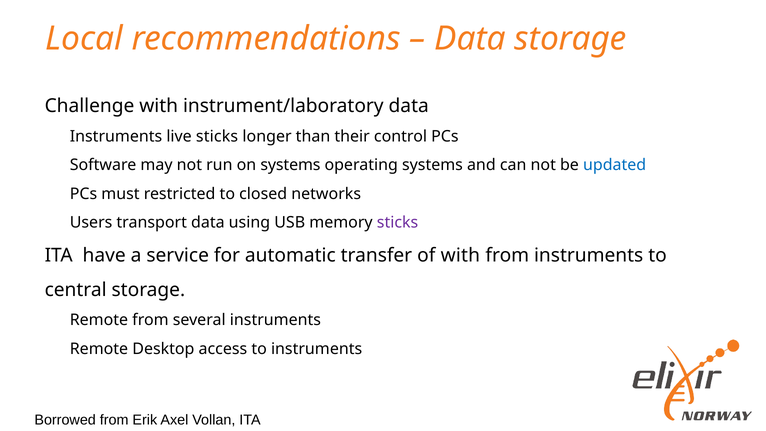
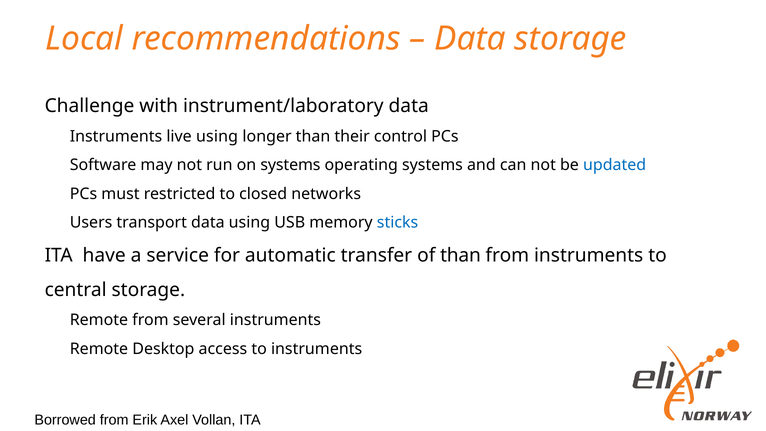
live sticks: sticks -> using
sticks at (398, 222) colour: purple -> blue
of with: with -> than
